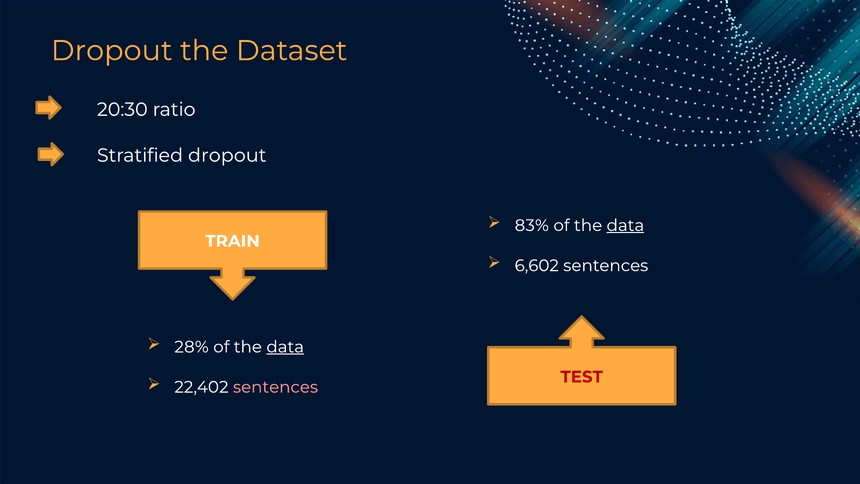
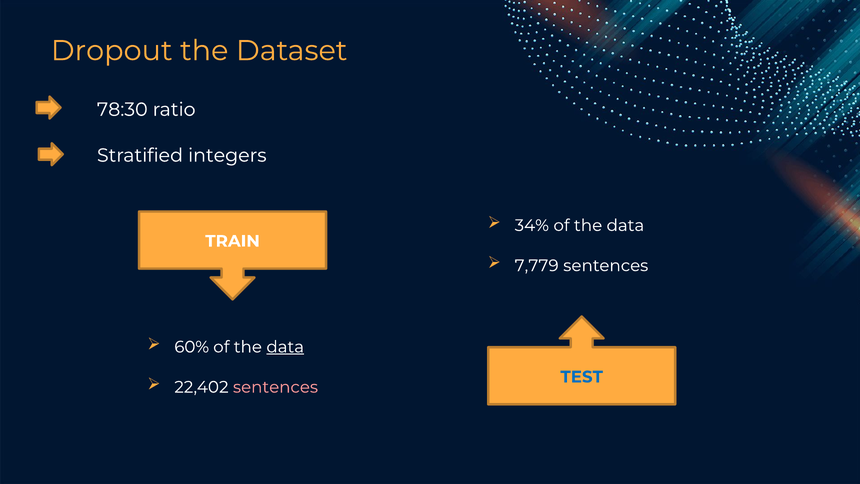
20:30: 20:30 -> 78:30
Stratified dropout: dropout -> integers
83%: 83% -> 34%
data at (625, 225) underline: present -> none
6,602: 6,602 -> 7,779
28%: 28% -> 60%
TEST colour: red -> blue
